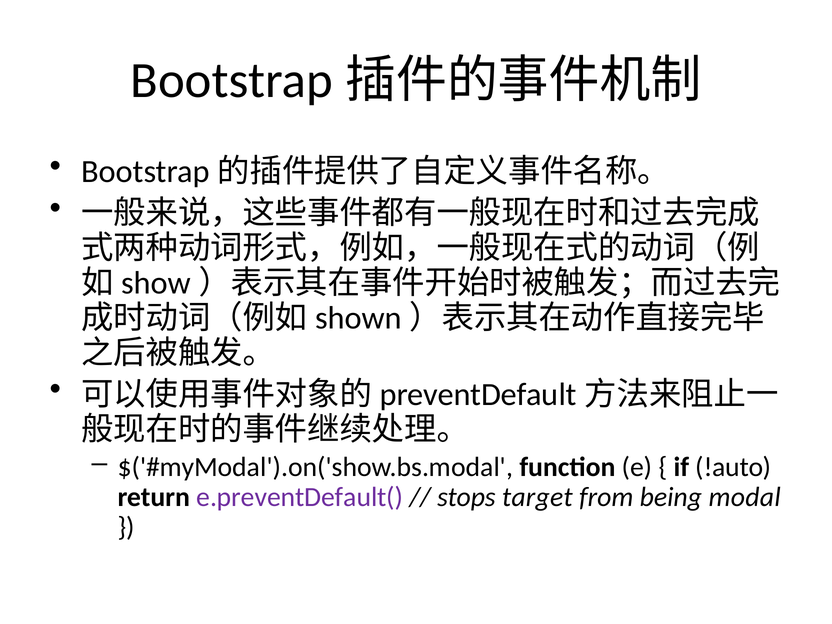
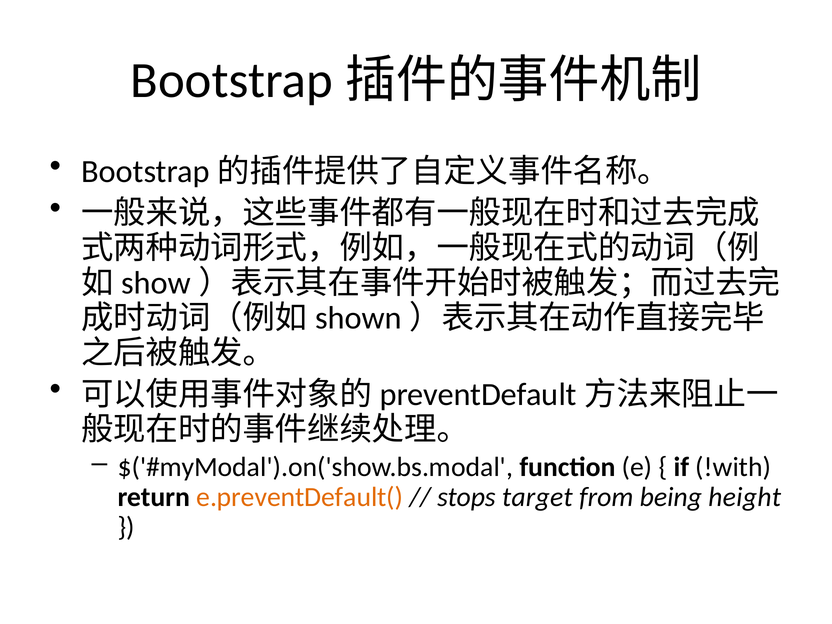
!auto: !auto -> !with
e.preventDefault( colour: purple -> orange
modal: modal -> height
